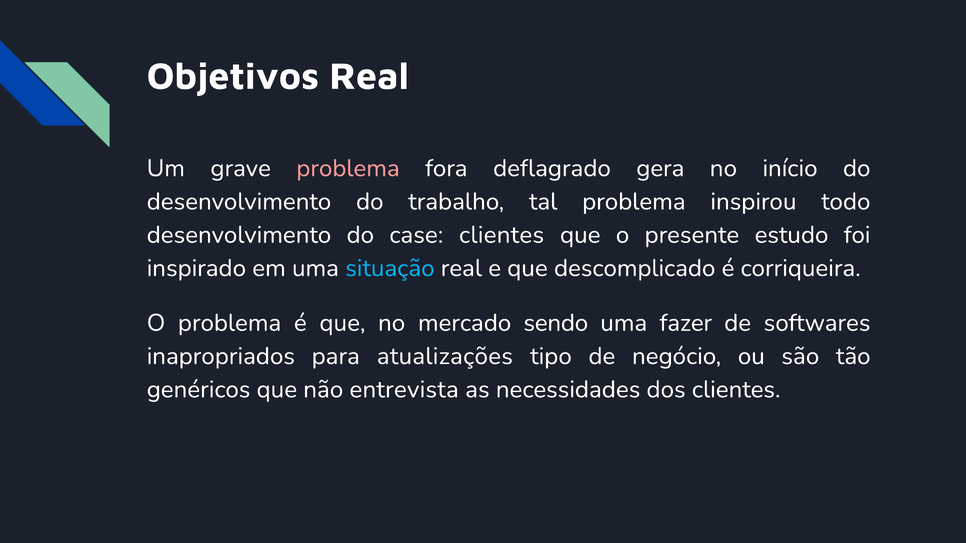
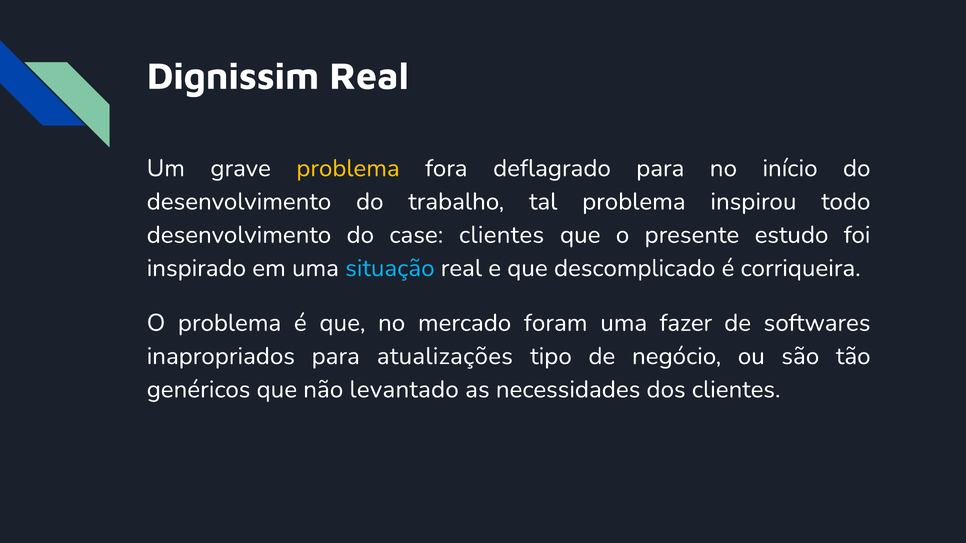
Objetivos: Objetivos -> Dignissim
problema at (348, 168) colour: pink -> yellow
deflagrado gera: gera -> para
sendo: sendo -> foram
entrevista: entrevista -> levantado
